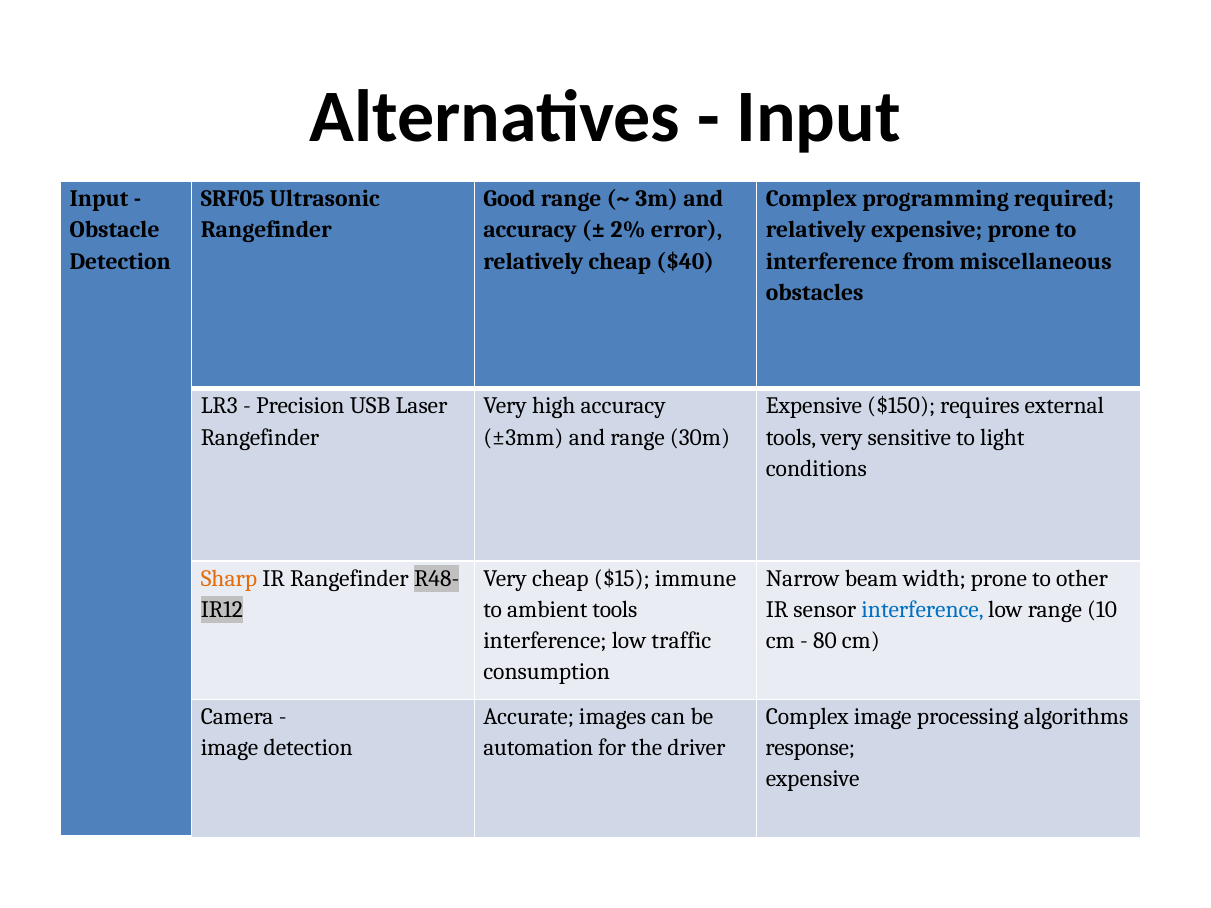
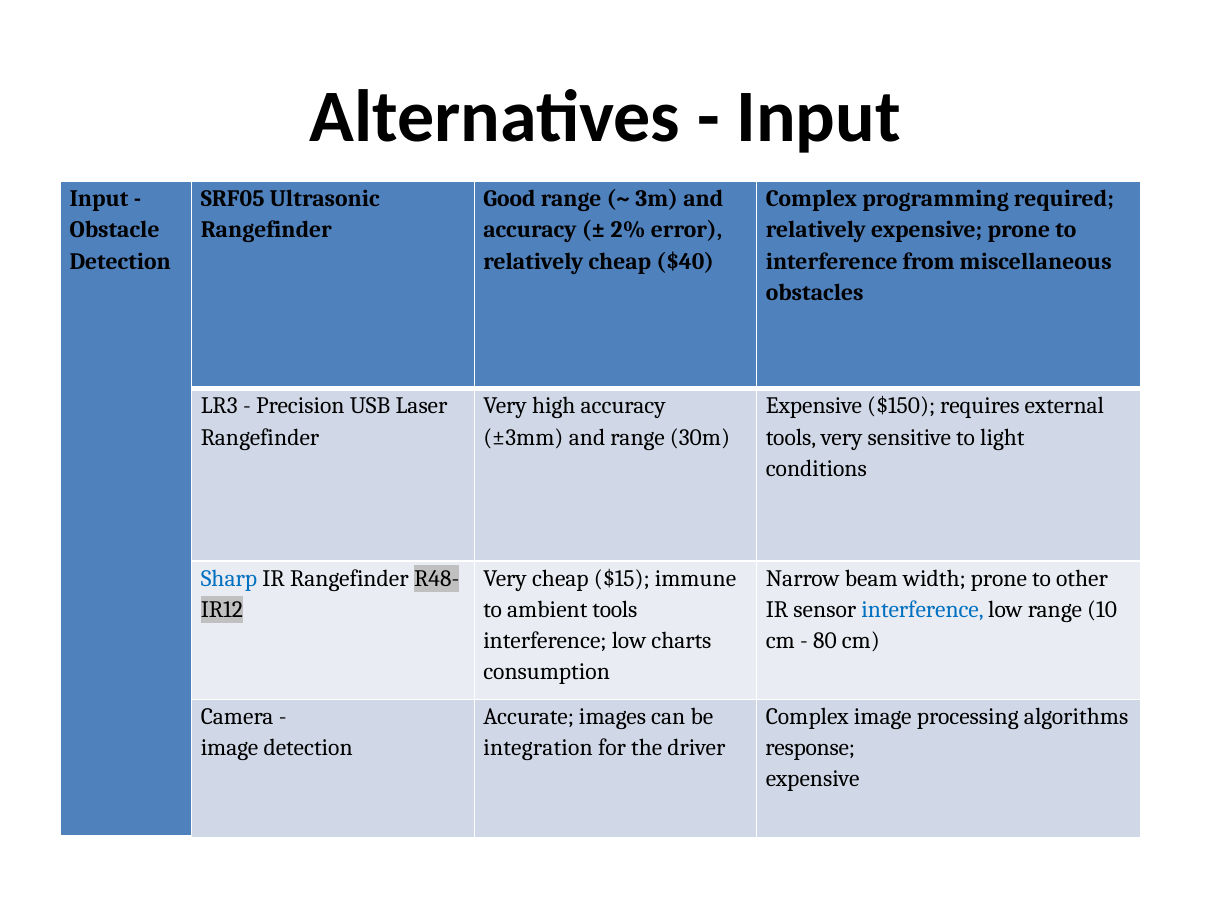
Sharp colour: orange -> blue
traffic: traffic -> charts
automation: automation -> integration
